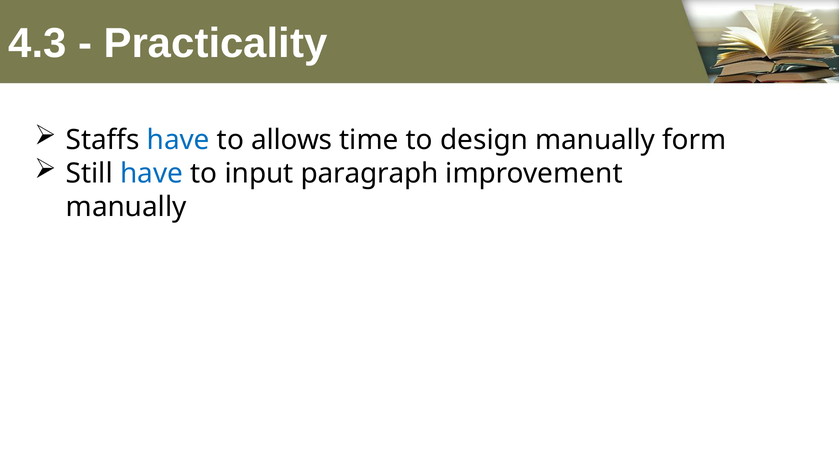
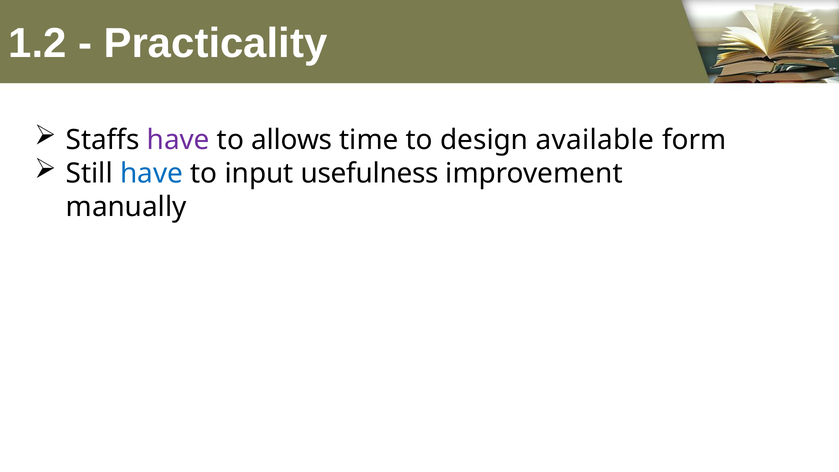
4.3: 4.3 -> 1.2
have at (178, 140) colour: blue -> purple
design manually: manually -> available
paragraph: paragraph -> usefulness
